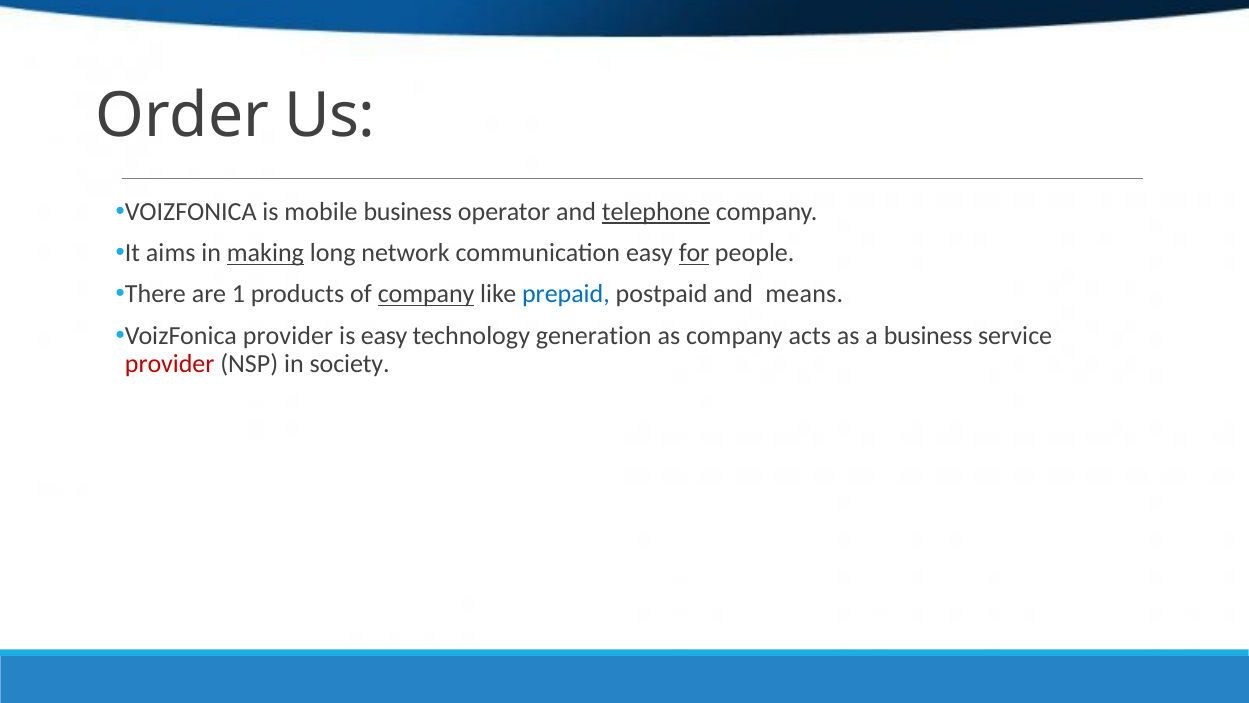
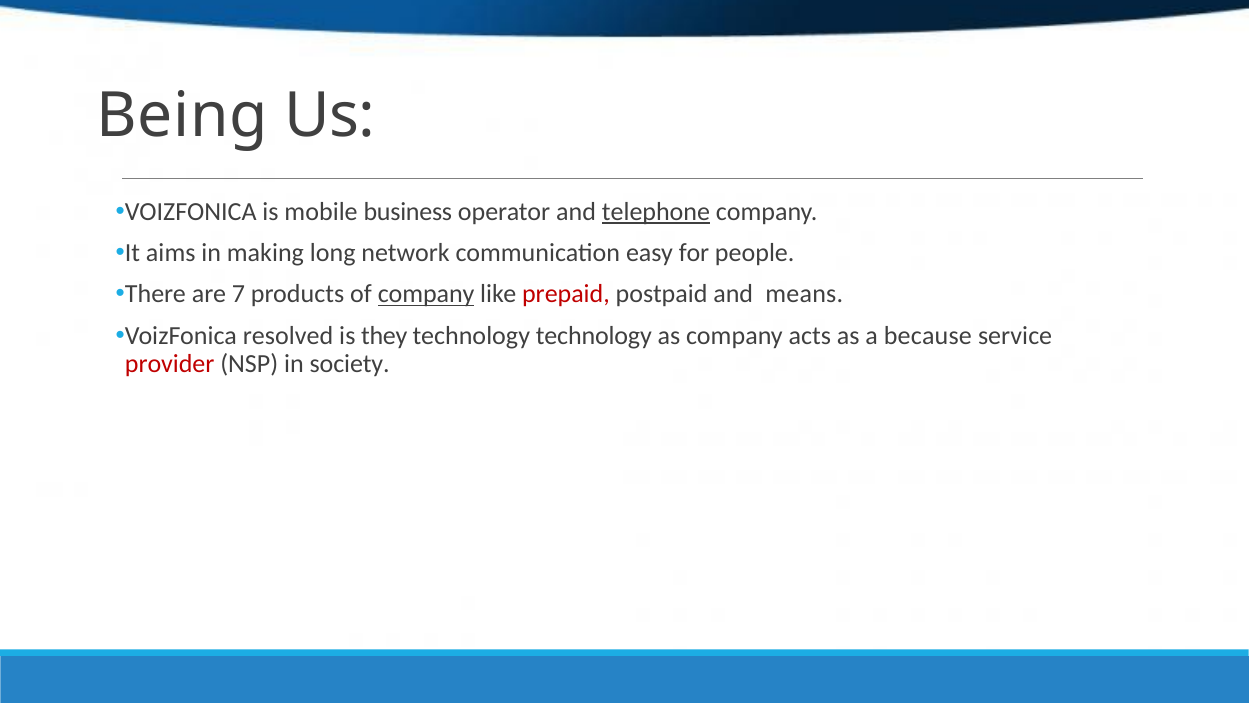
Order: Order -> Being
making underline: present -> none
for underline: present -> none
1: 1 -> 7
prepaid colour: blue -> red
VoizFonica provider: provider -> resolved
is easy: easy -> they
technology generation: generation -> technology
a business: business -> because
